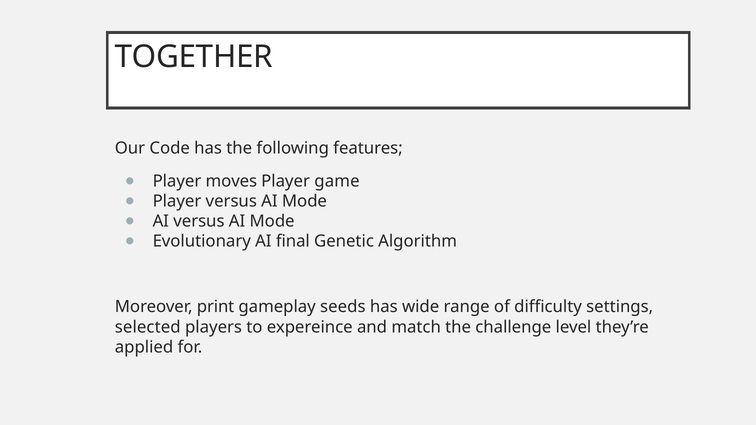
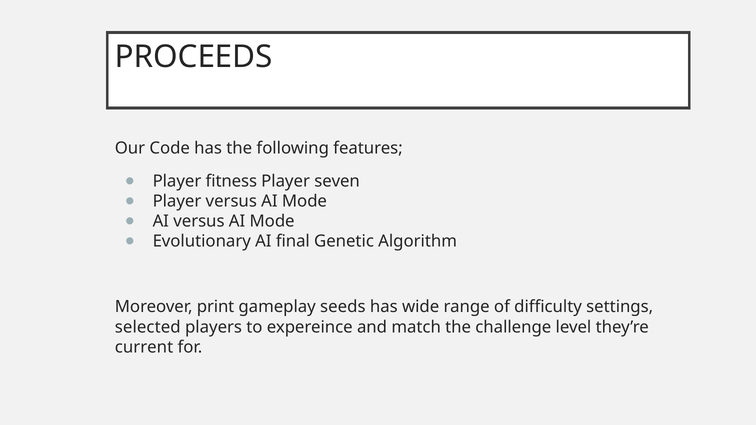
TOGETHER: TOGETHER -> PROCEEDS
moves: moves -> fitness
game: game -> seven
applied: applied -> current
